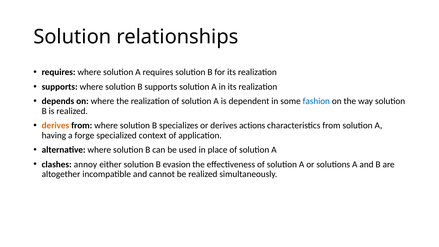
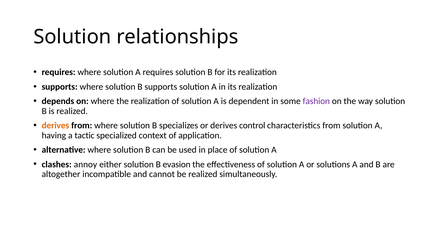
fashion colour: blue -> purple
actions: actions -> control
forge: forge -> tactic
